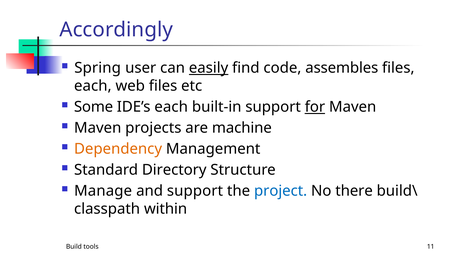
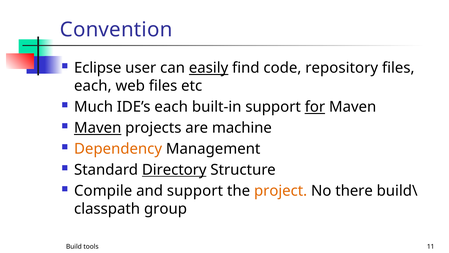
Accordingly: Accordingly -> Convention
Spring: Spring -> Eclipse
assembles: assembles -> repository
Some: Some -> Much
Maven at (98, 128) underline: none -> present
Directory underline: none -> present
Manage: Manage -> Compile
project colour: blue -> orange
within: within -> group
